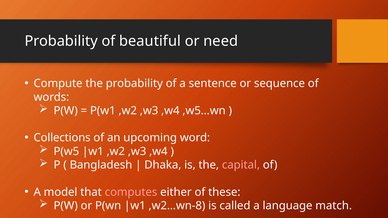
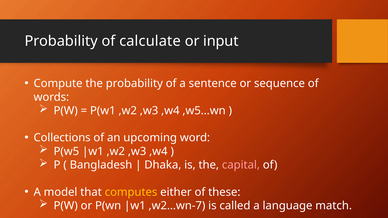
beautiful: beautiful -> calculate
need: need -> input
computes colour: pink -> yellow
,w2…wn-8: ,w2…wn-8 -> ,w2…wn-7
